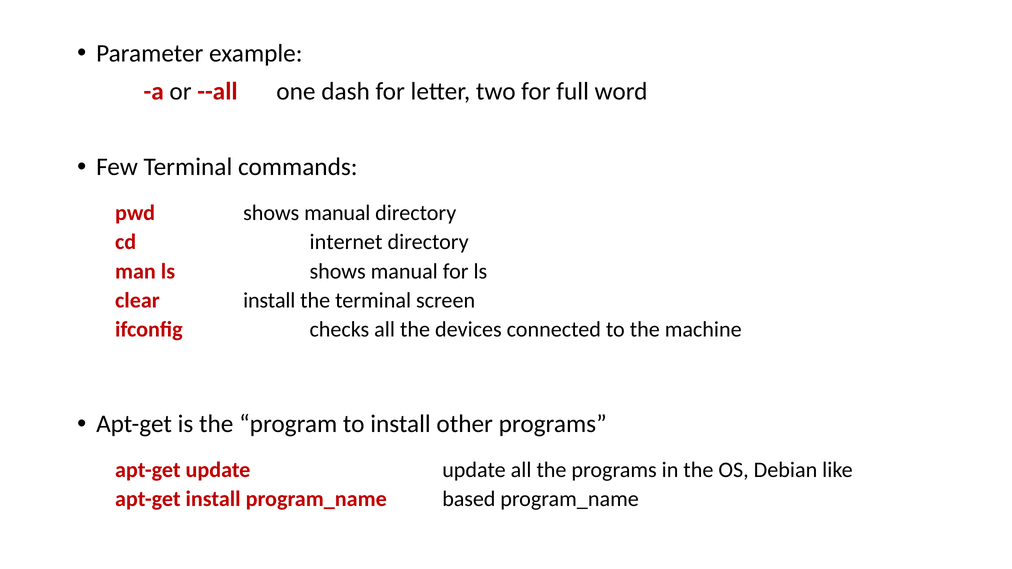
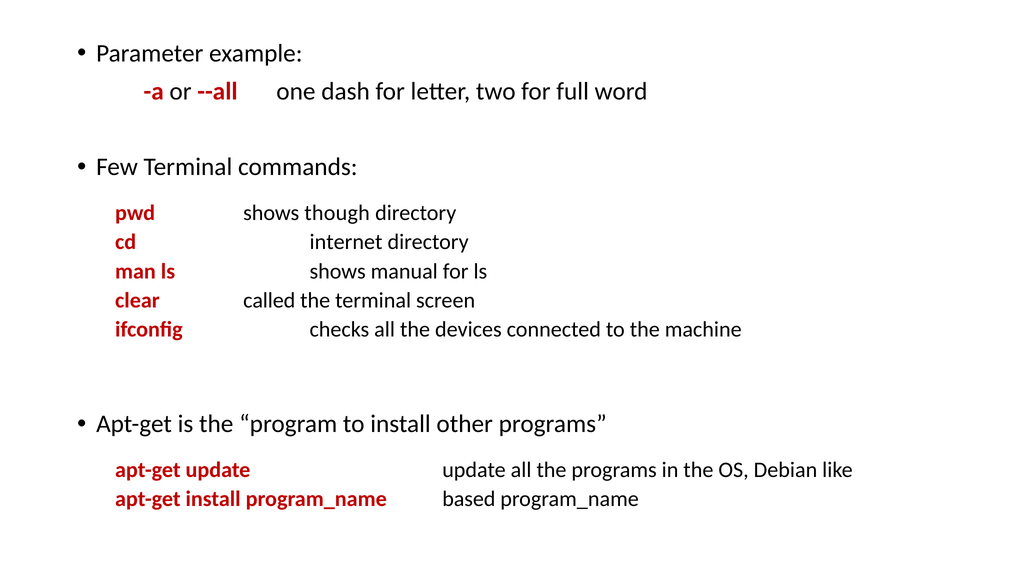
pwd shows manual: manual -> though
clear install: install -> called
